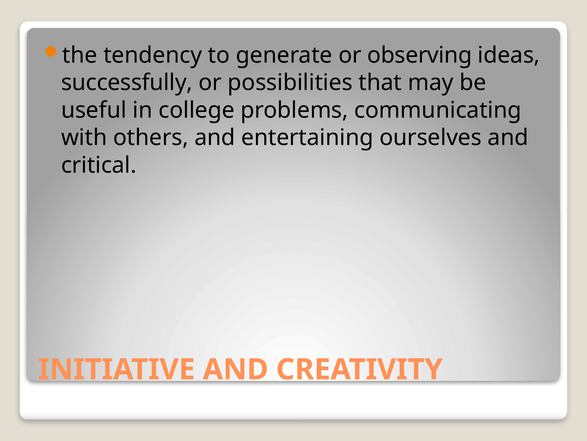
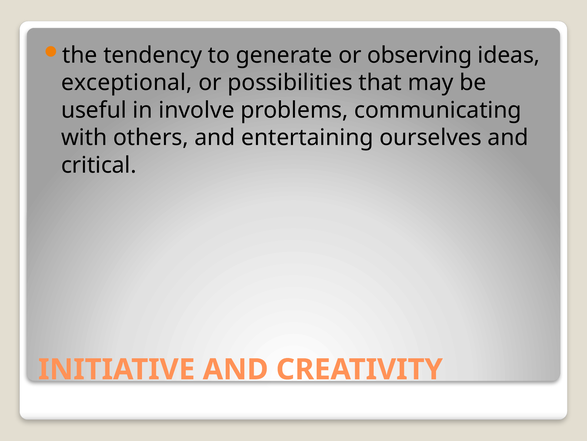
successfully: successfully -> exceptional
college: college -> involve
